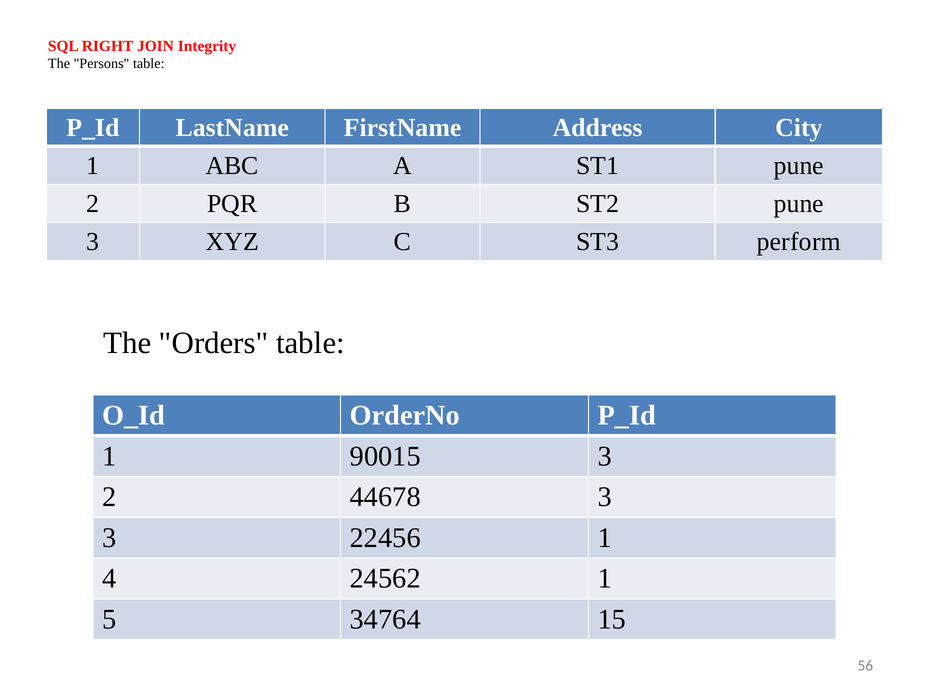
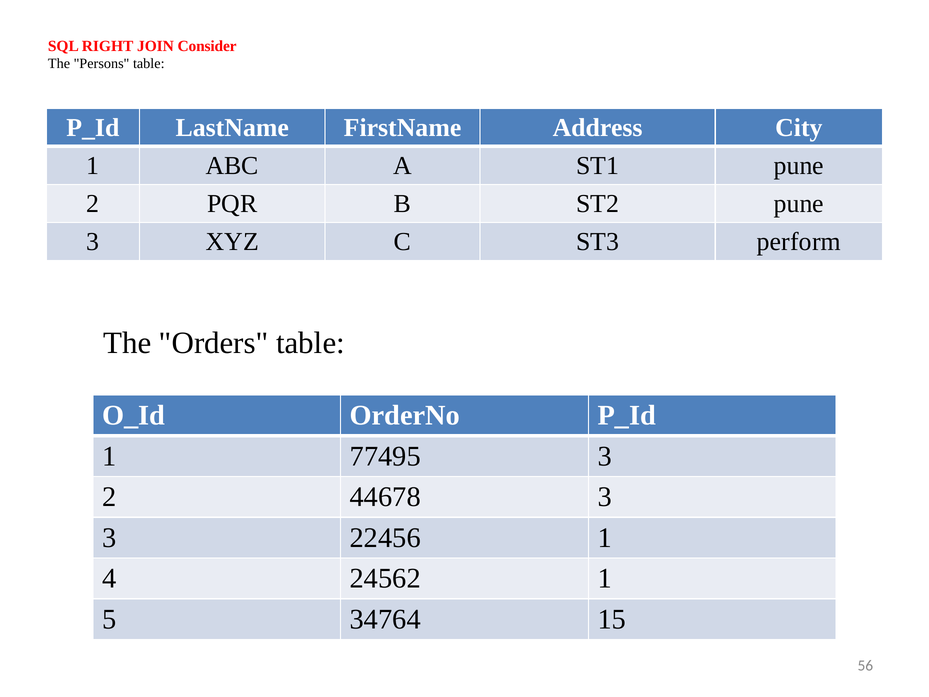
Integrity: Integrity -> Consider
90015: 90015 -> 77495
